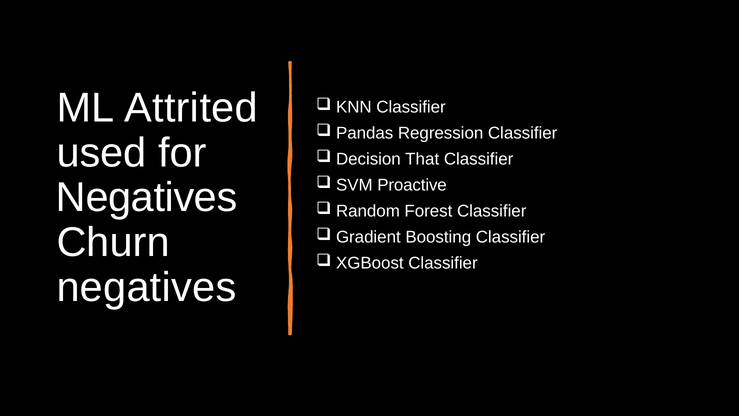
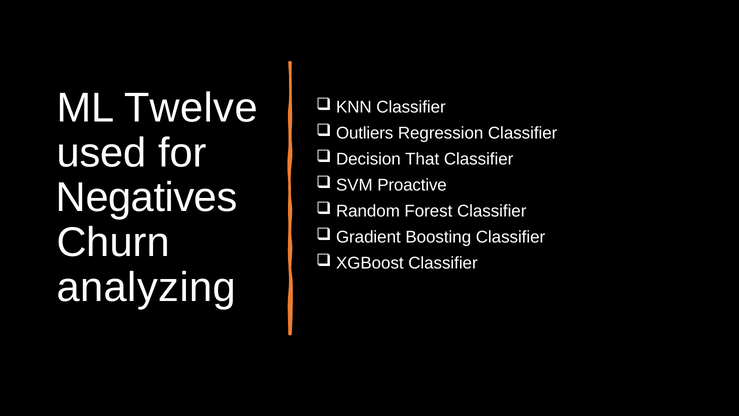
Attrited: Attrited -> Twelve
Pandas: Pandas -> Outliers
negatives at (146, 287): negatives -> analyzing
